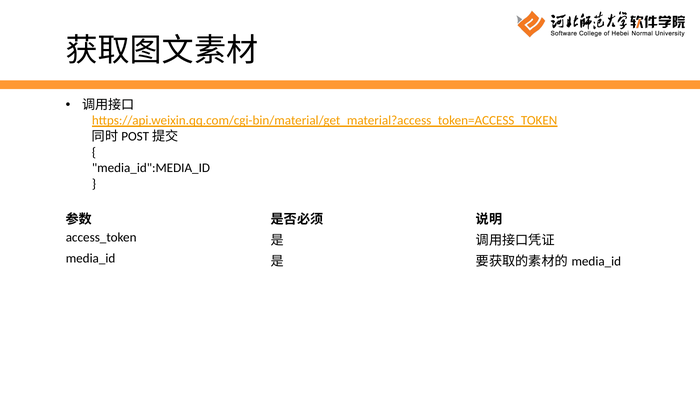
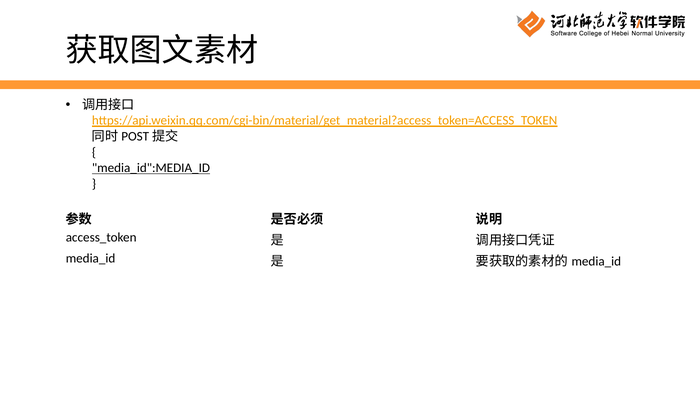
media_id":MEDIA_ID underline: none -> present
